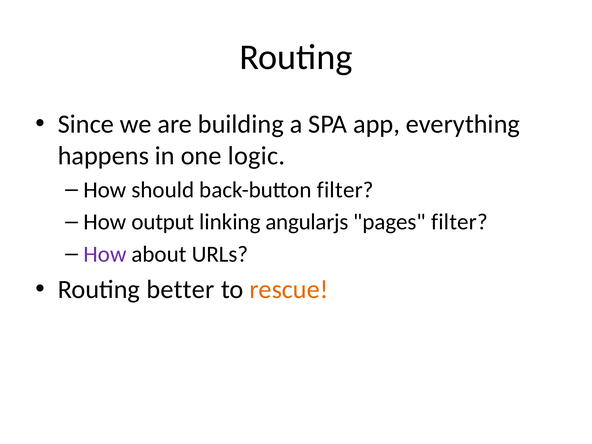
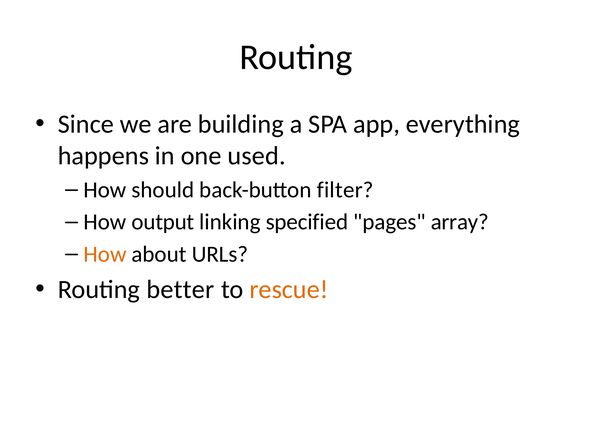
logic: logic -> used
angularjs: angularjs -> specified
pages filter: filter -> array
How at (105, 254) colour: purple -> orange
